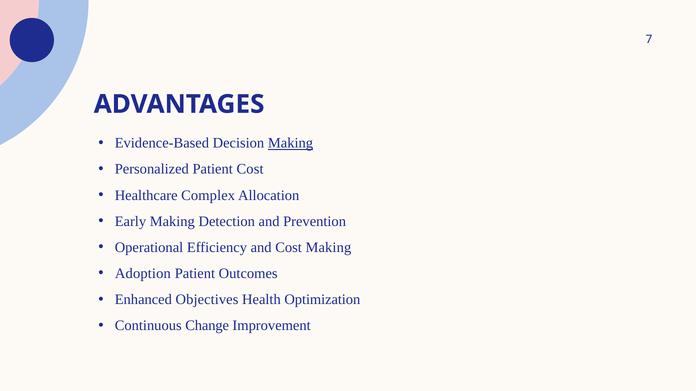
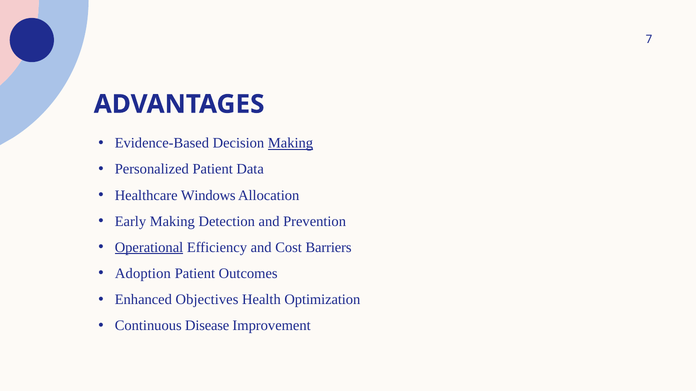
Patient Cost: Cost -> Data
Complex: Complex -> Windows
Operational underline: none -> present
Cost Making: Making -> Barriers
Change: Change -> Disease
